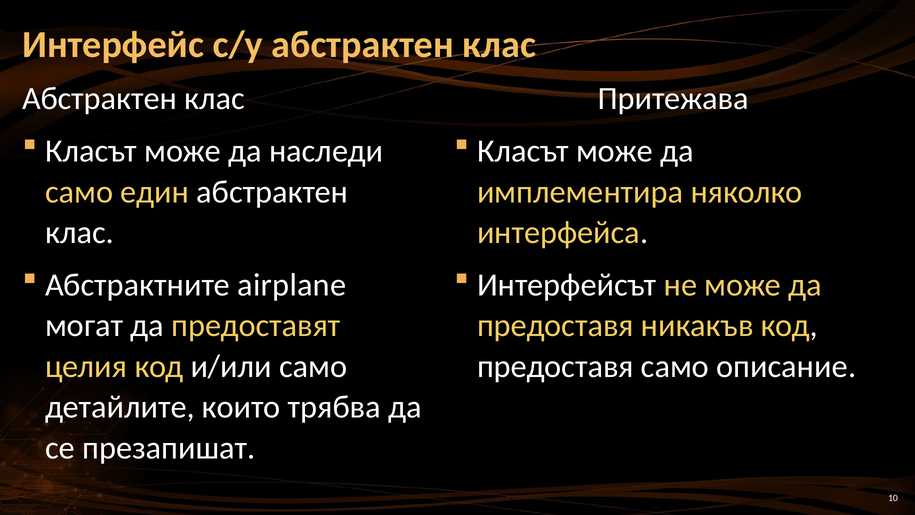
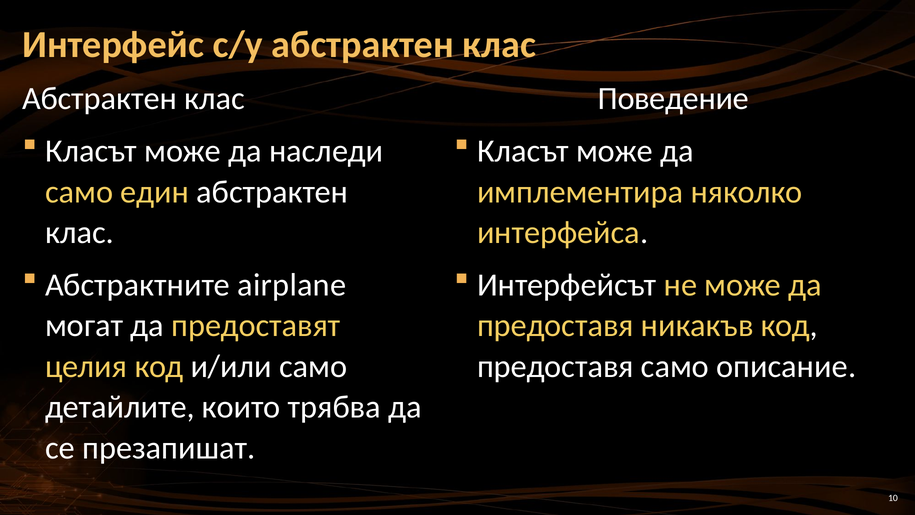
Притежава: Притежава -> Поведение
